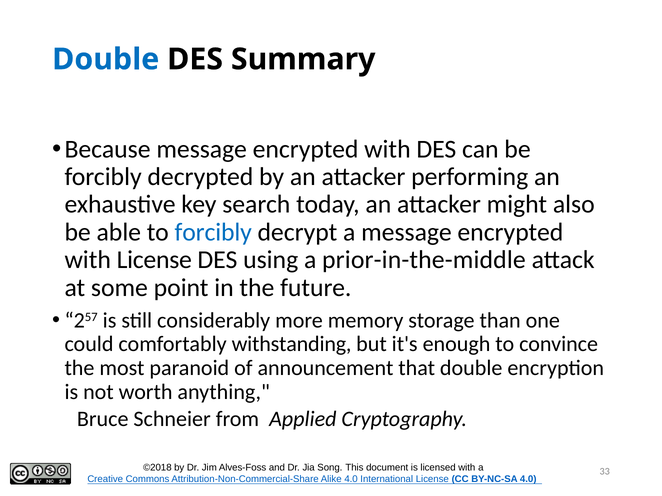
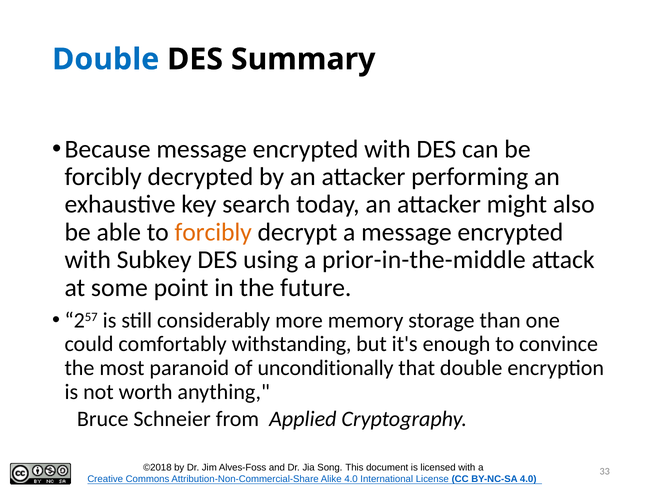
forcibly at (213, 232) colour: blue -> orange
with License: License -> Subkey
announcement: announcement -> unconditionally
